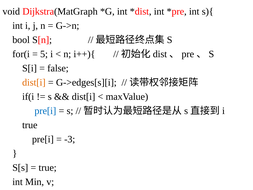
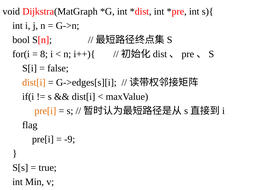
5: 5 -> 8
pre[i at (45, 111) colour: blue -> orange
true at (30, 125): true -> flag
-3: -3 -> -9
